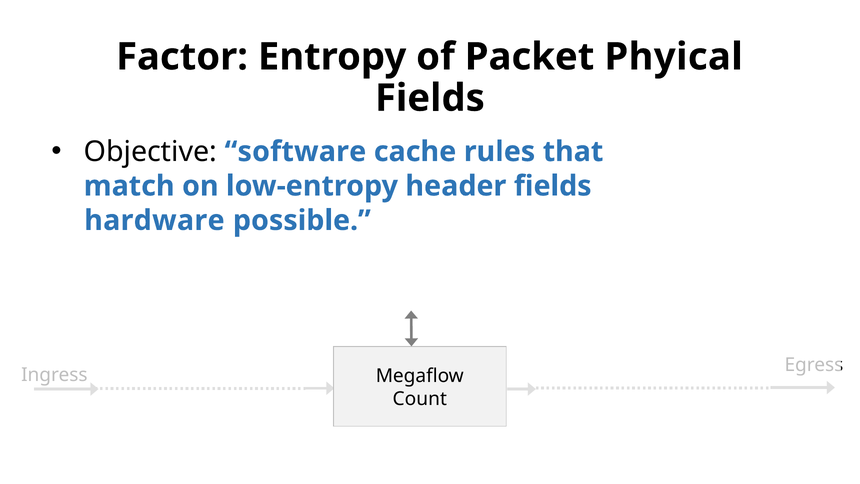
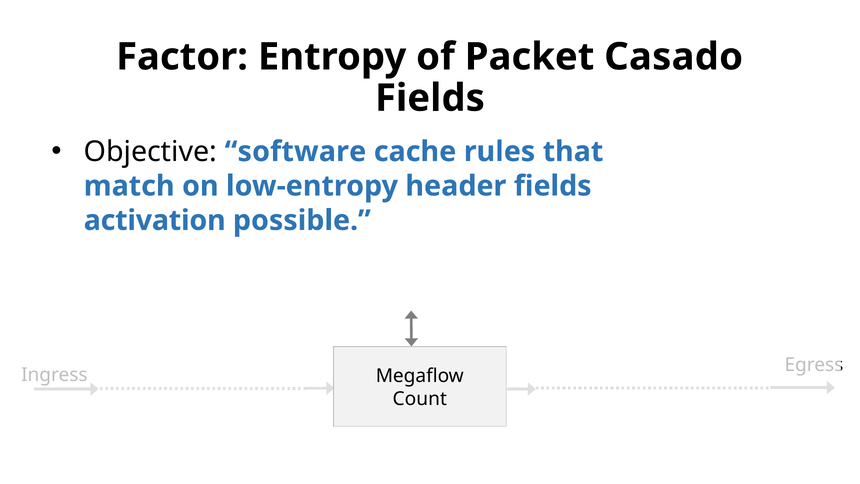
Phyical: Phyical -> Casado
hardware: hardware -> activation
